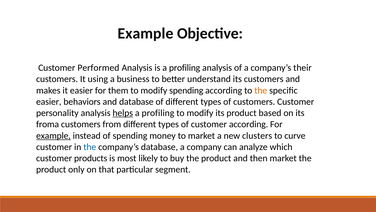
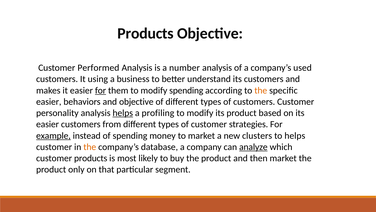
Example at (145, 33): Example -> Products
is a profiling: profiling -> number
their: their -> used
for at (101, 90) underline: none -> present
and database: database -> objective
froma at (48, 124): froma -> easier
customer according: according -> strategies
to curve: curve -> helps
the at (90, 147) colour: blue -> orange
analyze underline: none -> present
